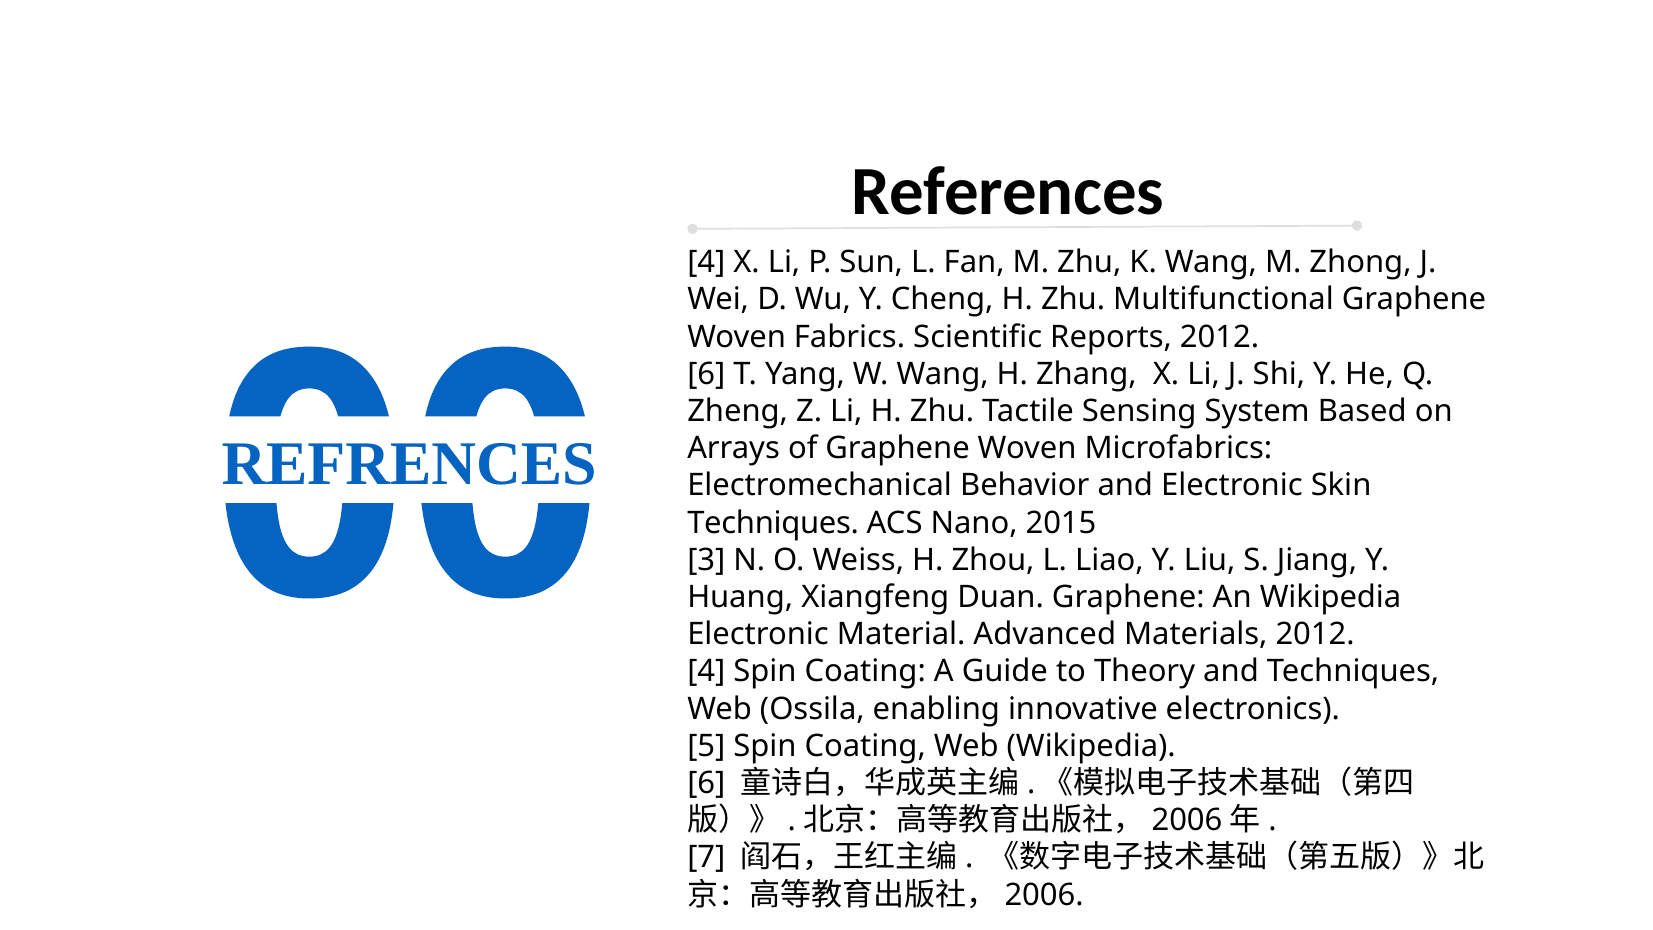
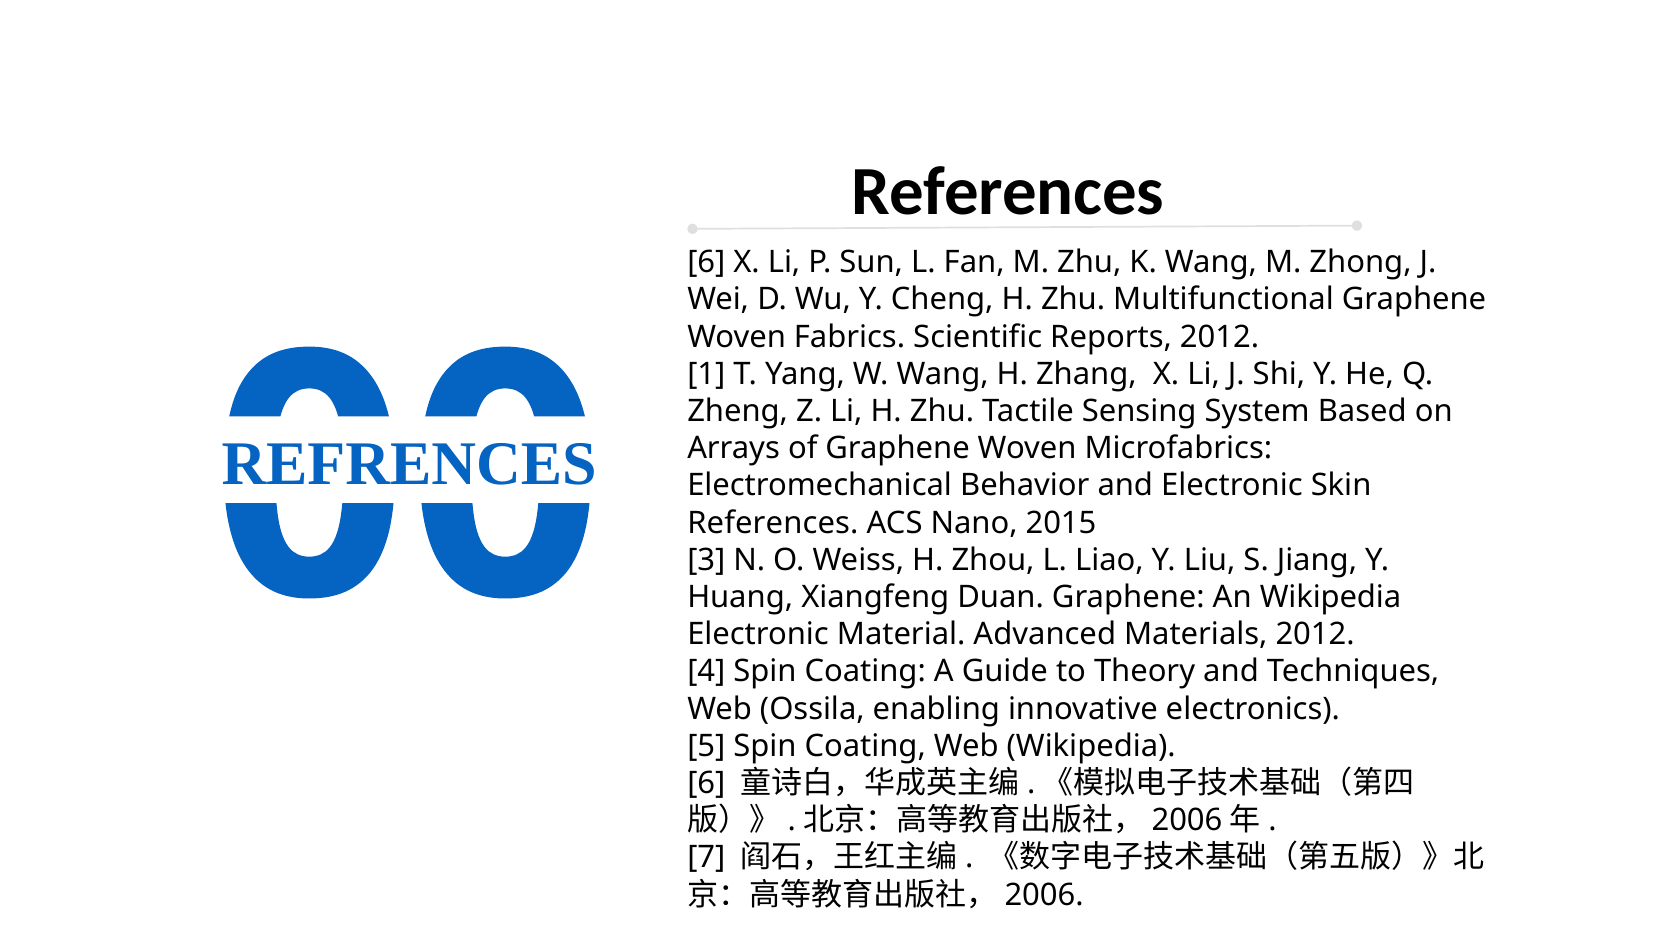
4 at (706, 262): 4 -> 6
6 at (706, 374): 6 -> 1
Techniques at (773, 523): Techniques -> References
